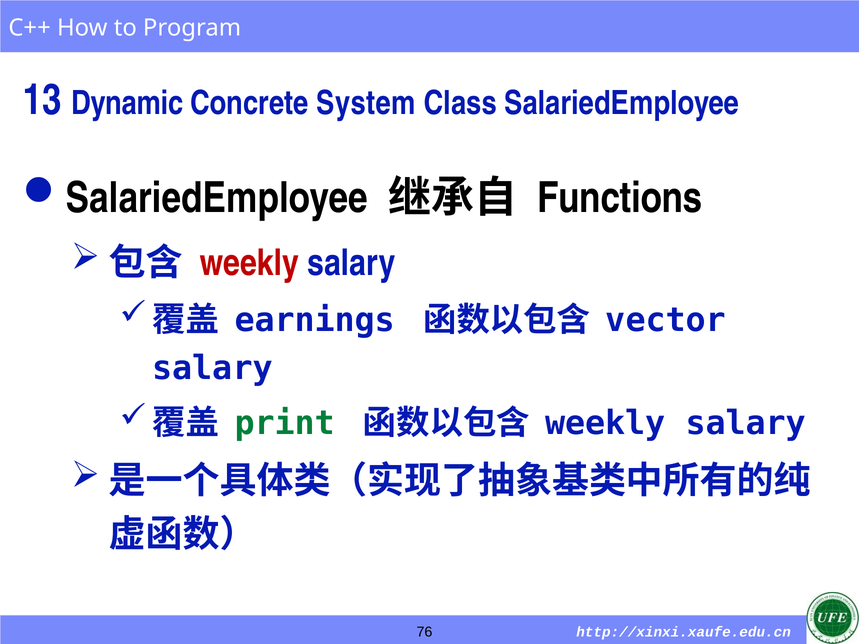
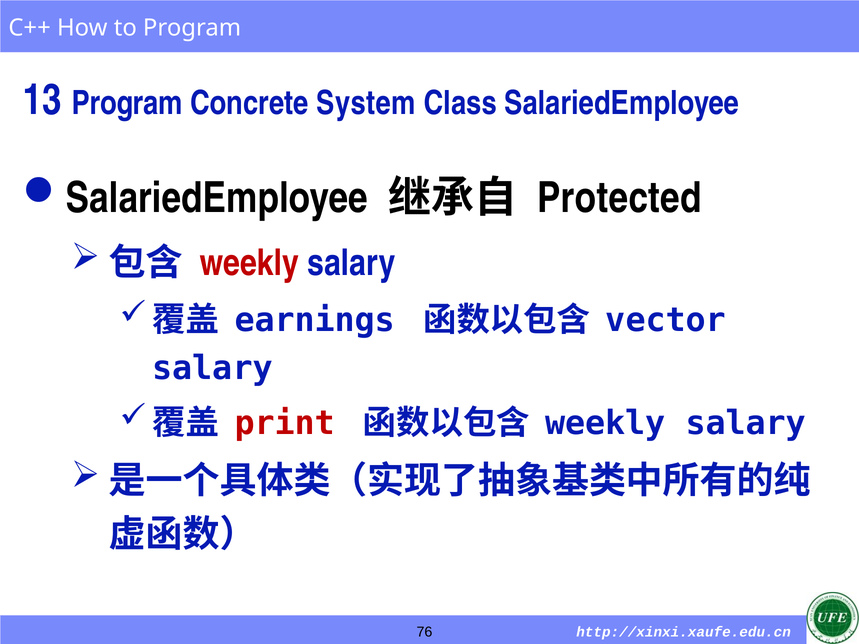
13 Dynamic: Dynamic -> Program
Functions: Functions -> Protected
print colour: green -> red
